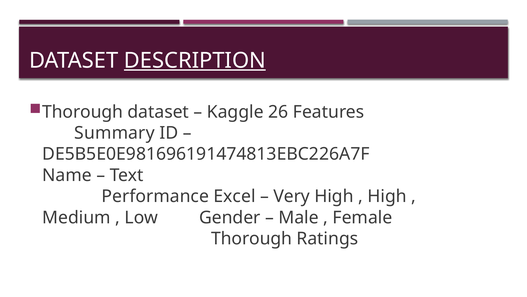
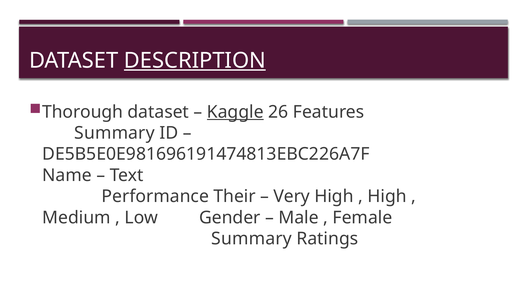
Kaggle underline: none -> present
Excel: Excel -> Their
Thorough at (252, 238): Thorough -> Summary
